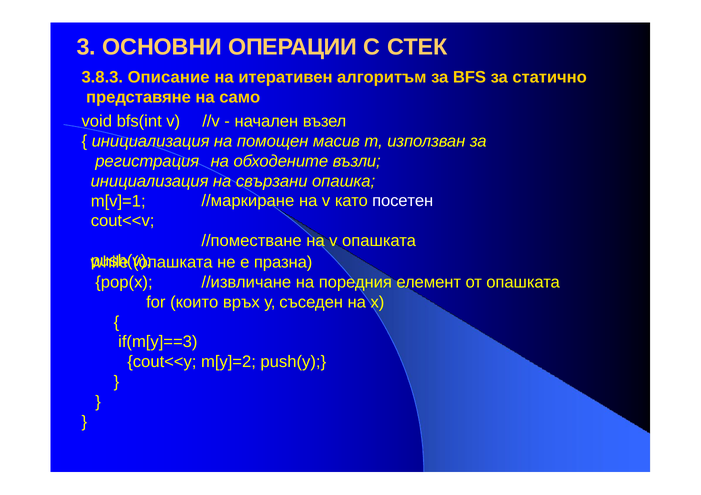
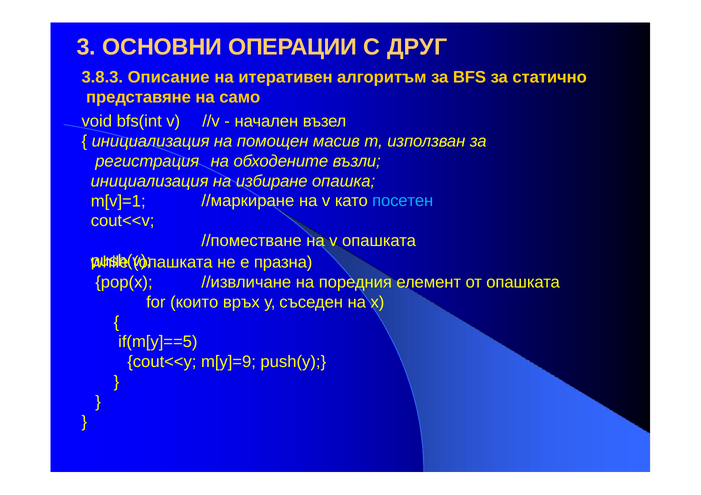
СТЕК: СТЕК -> ДРУГ
свързани: свързани -> избиране
посетен colour: white -> light blue
if(m[y]==3: if(m[y]==3 -> if(m[y]==5
m[y]=2: m[y]=2 -> m[y]=9
